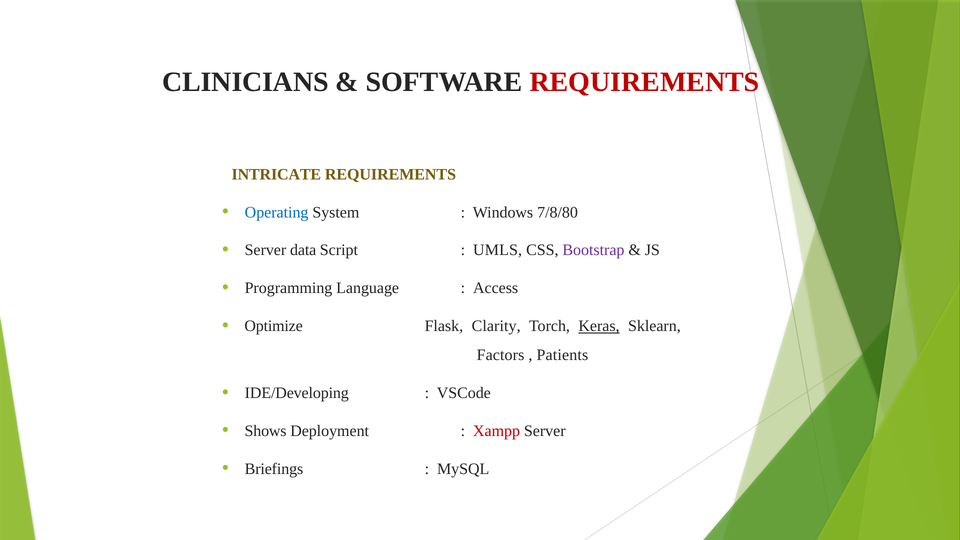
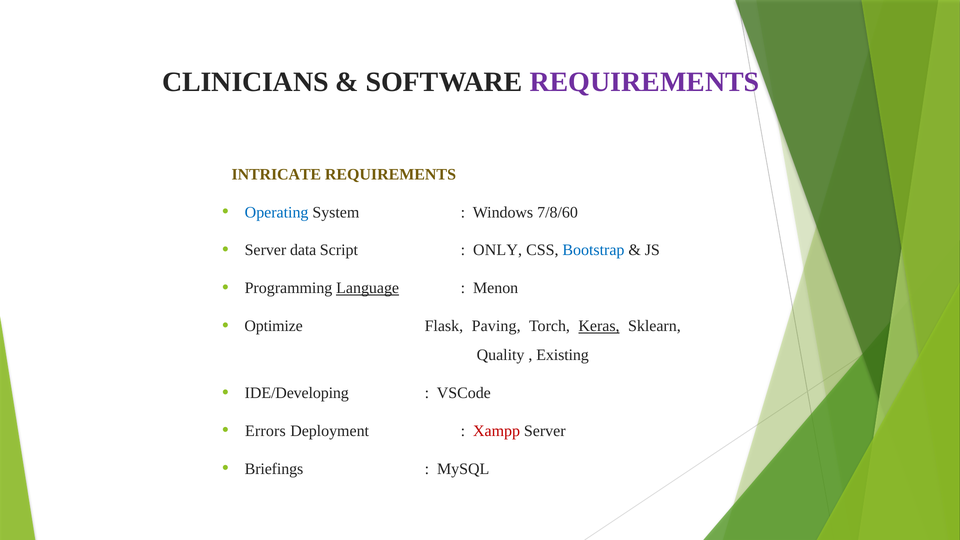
REQUIREMENTS at (645, 82) colour: red -> purple
7/8/80: 7/8/80 -> 7/8/60
UMLS: UMLS -> ONLY
Bootstrap colour: purple -> blue
Language underline: none -> present
Access: Access -> Menon
Clarity: Clarity -> Paving
Factors: Factors -> Quality
Patients: Patients -> Existing
Shows: Shows -> Errors
